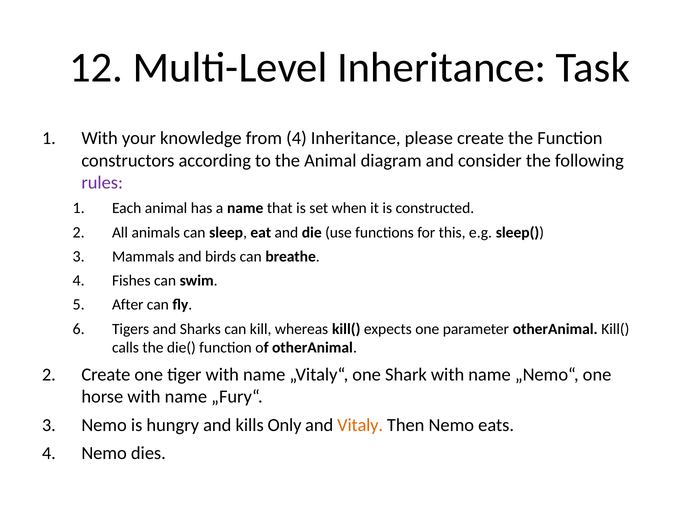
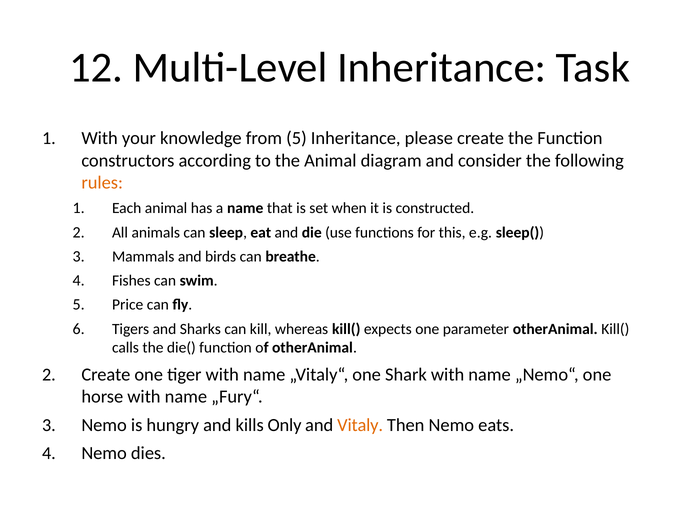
from 4: 4 -> 5
rules colour: purple -> orange
After: After -> Price
